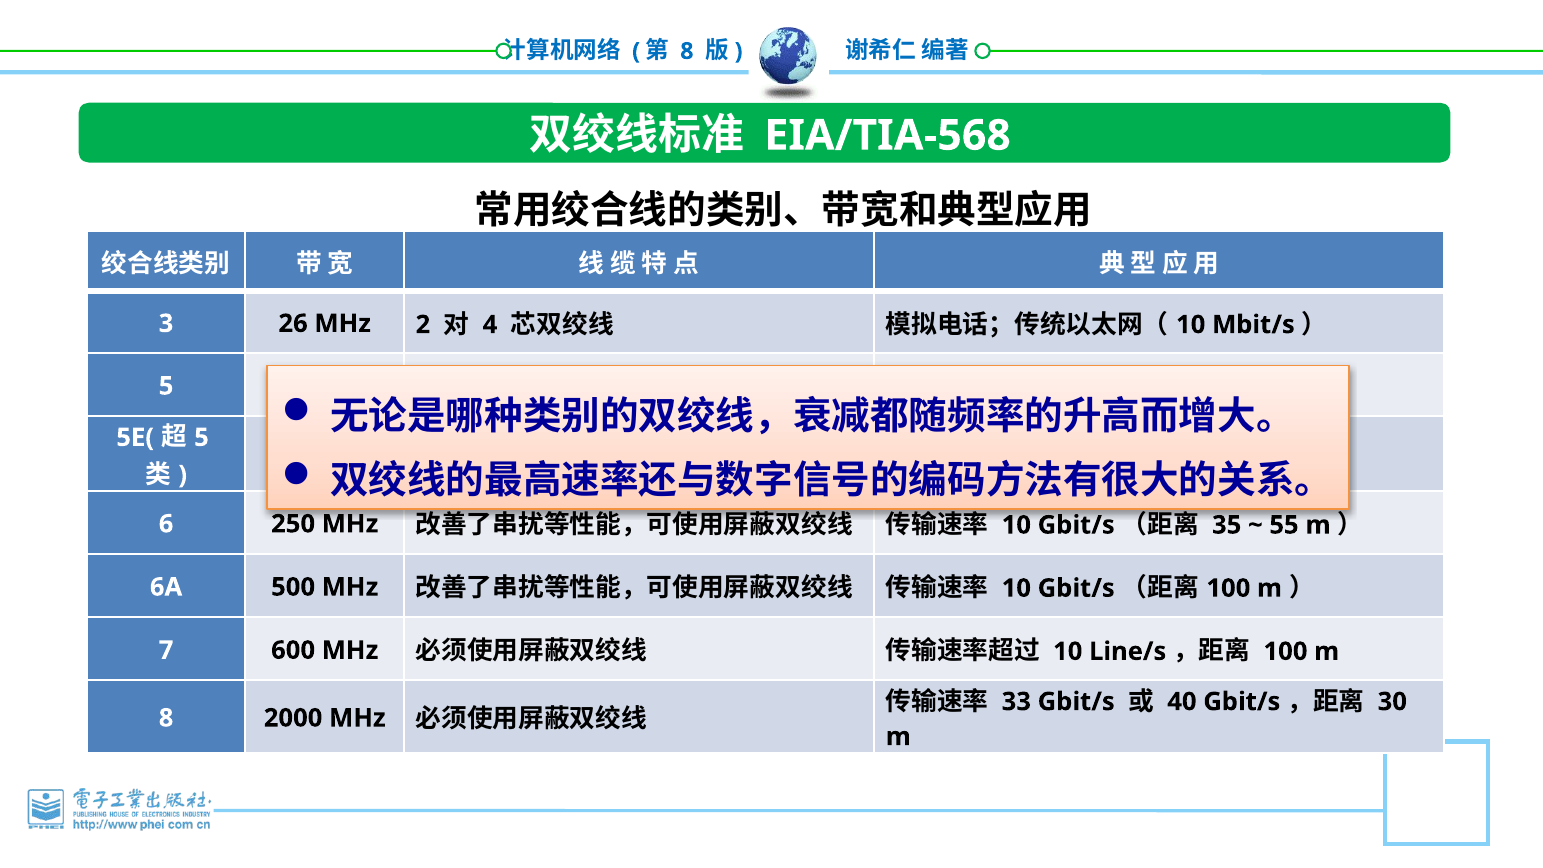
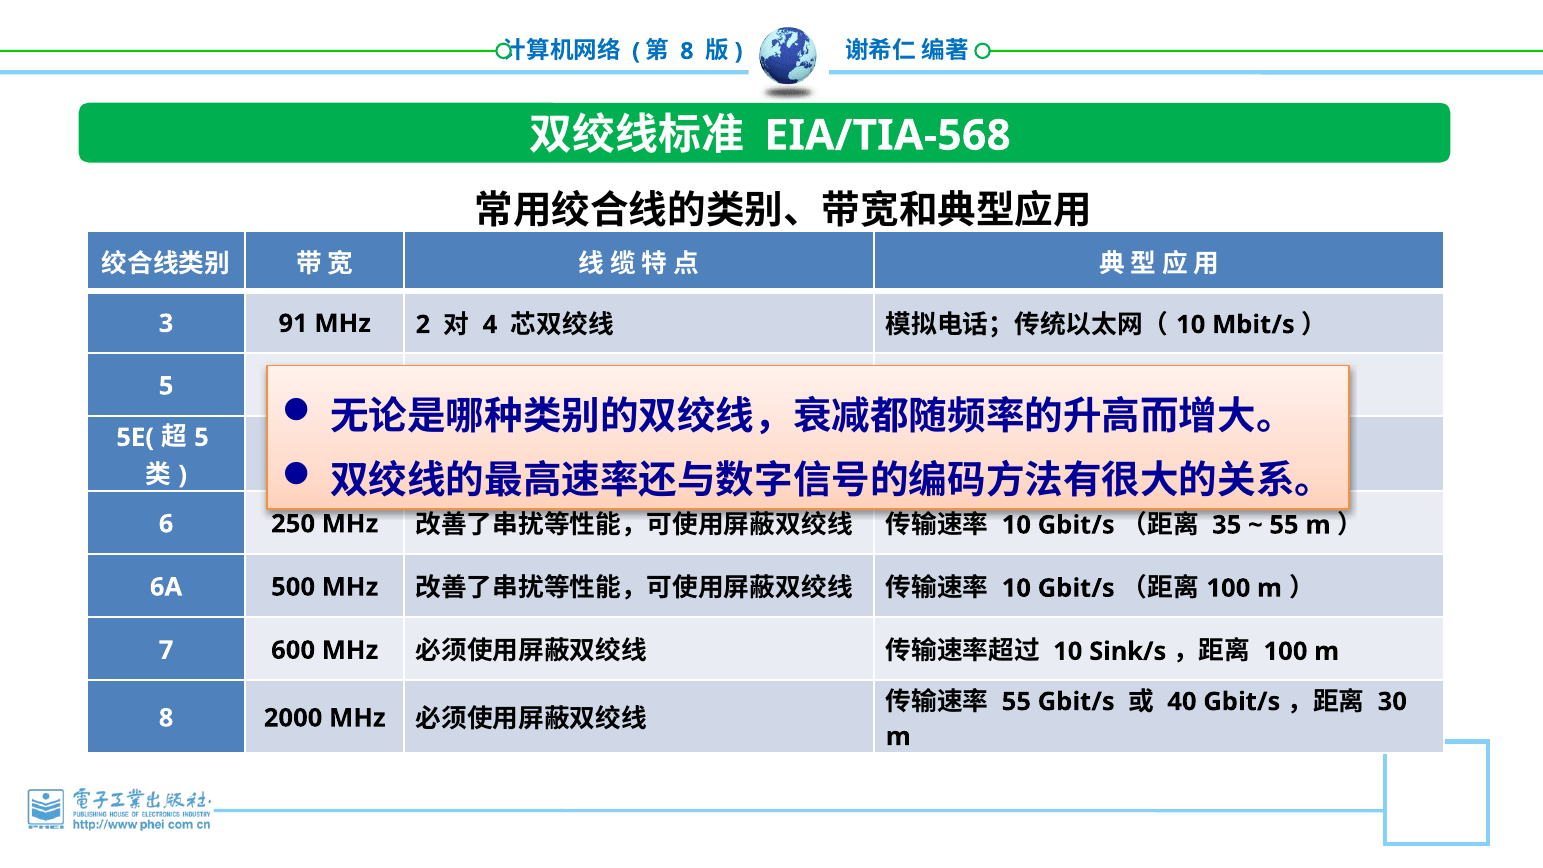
26: 26 -> 91
Line/s: Line/s -> Sink/s
33 at (1016, 702): 33 -> 55
